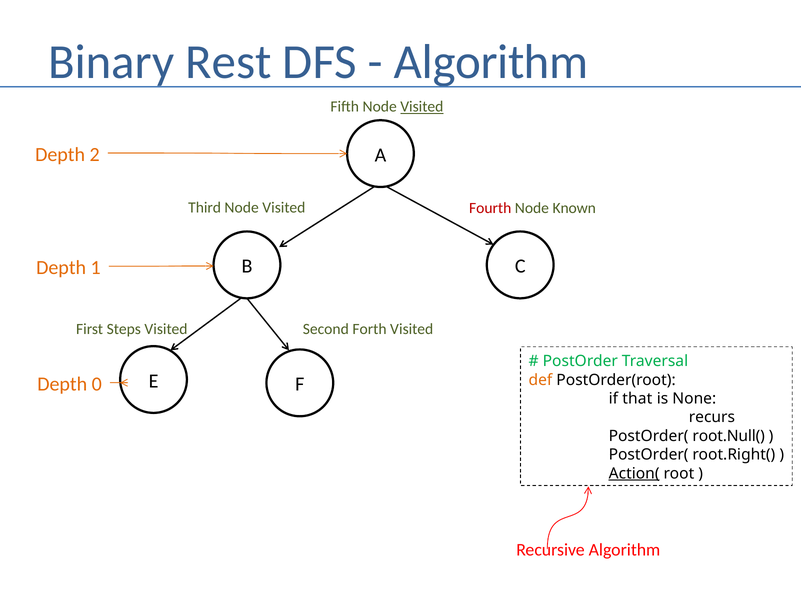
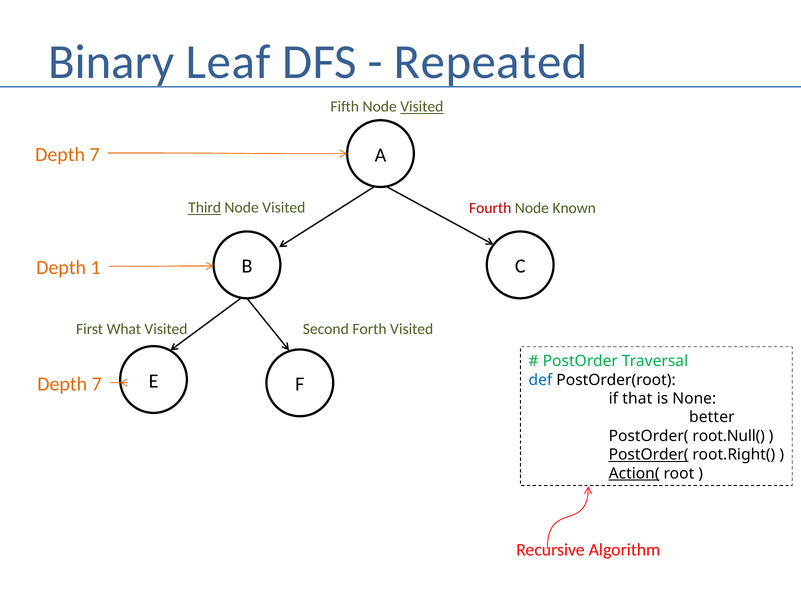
Rest: Rest -> Leaf
Algorithm at (491, 62): Algorithm -> Repeated
2 at (95, 154): 2 -> 7
Third underline: none -> present
Steps: Steps -> What
def colour: orange -> blue
0 at (97, 384): 0 -> 7
recurs: recurs -> better
PostOrder( at (649, 455) underline: none -> present
